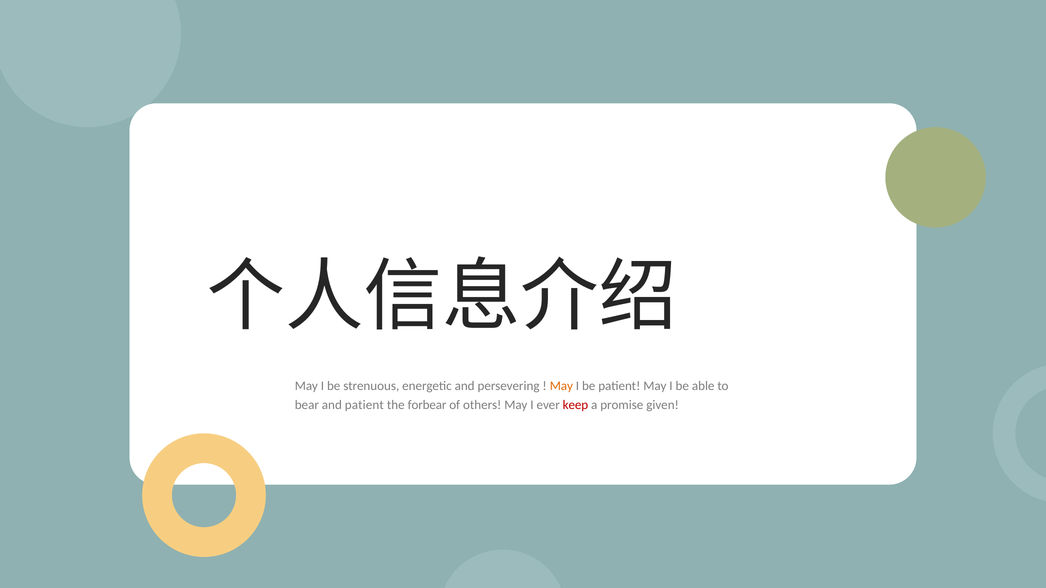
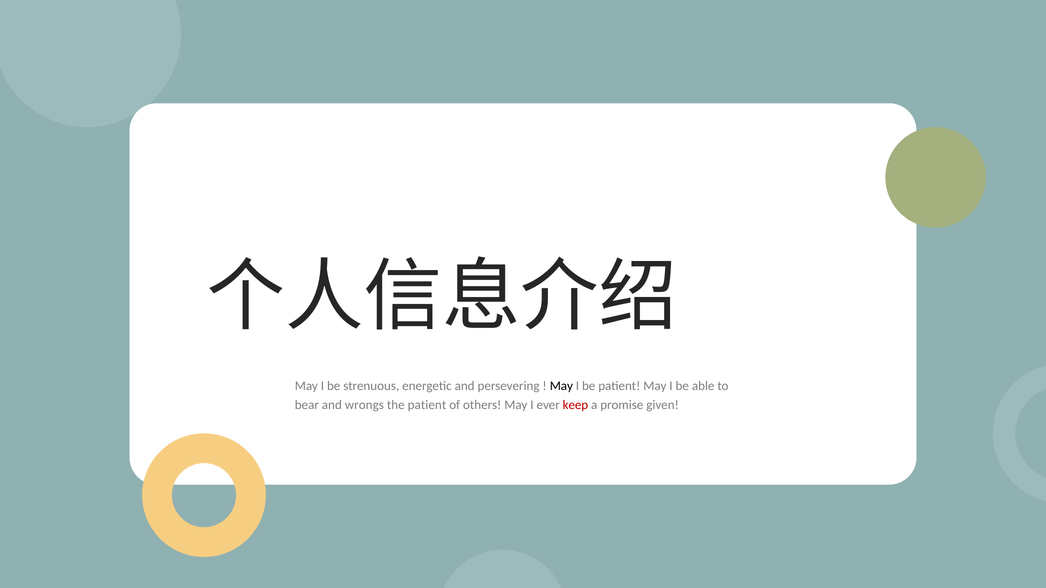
May at (561, 386) colour: orange -> black
and patient: patient -> wrongs
the forbear: forbear -> patient
